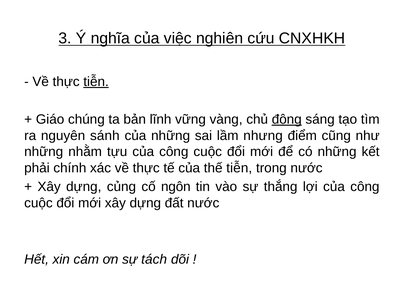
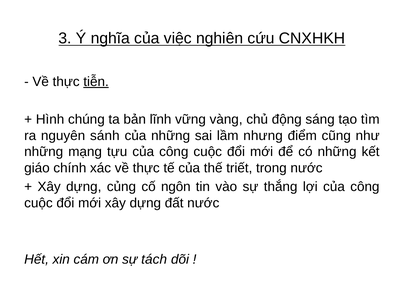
Giáo: Giáo -> Hình
động underline: present -> none
nhằm: nhằm -> mạng
phải: phải -> giáo
thế tiễn: tiễn -> triết
